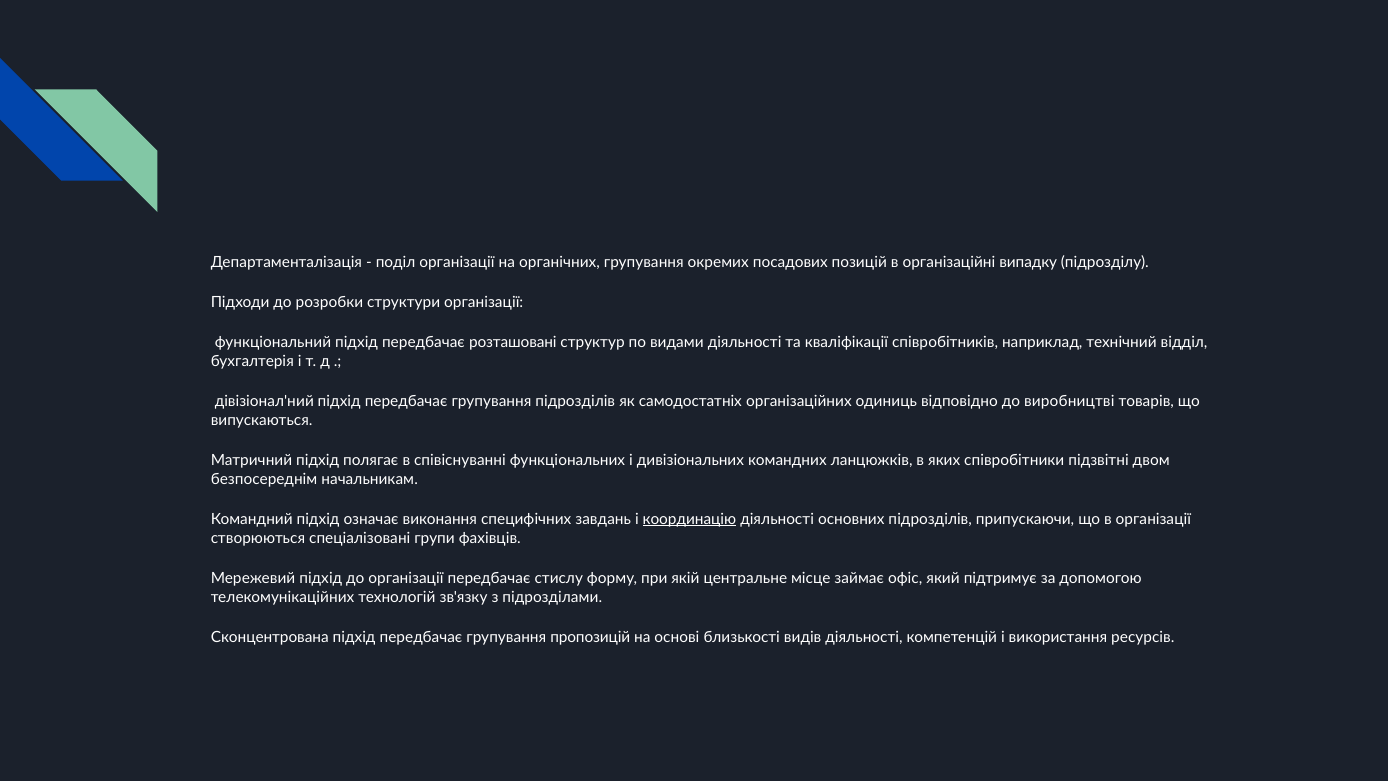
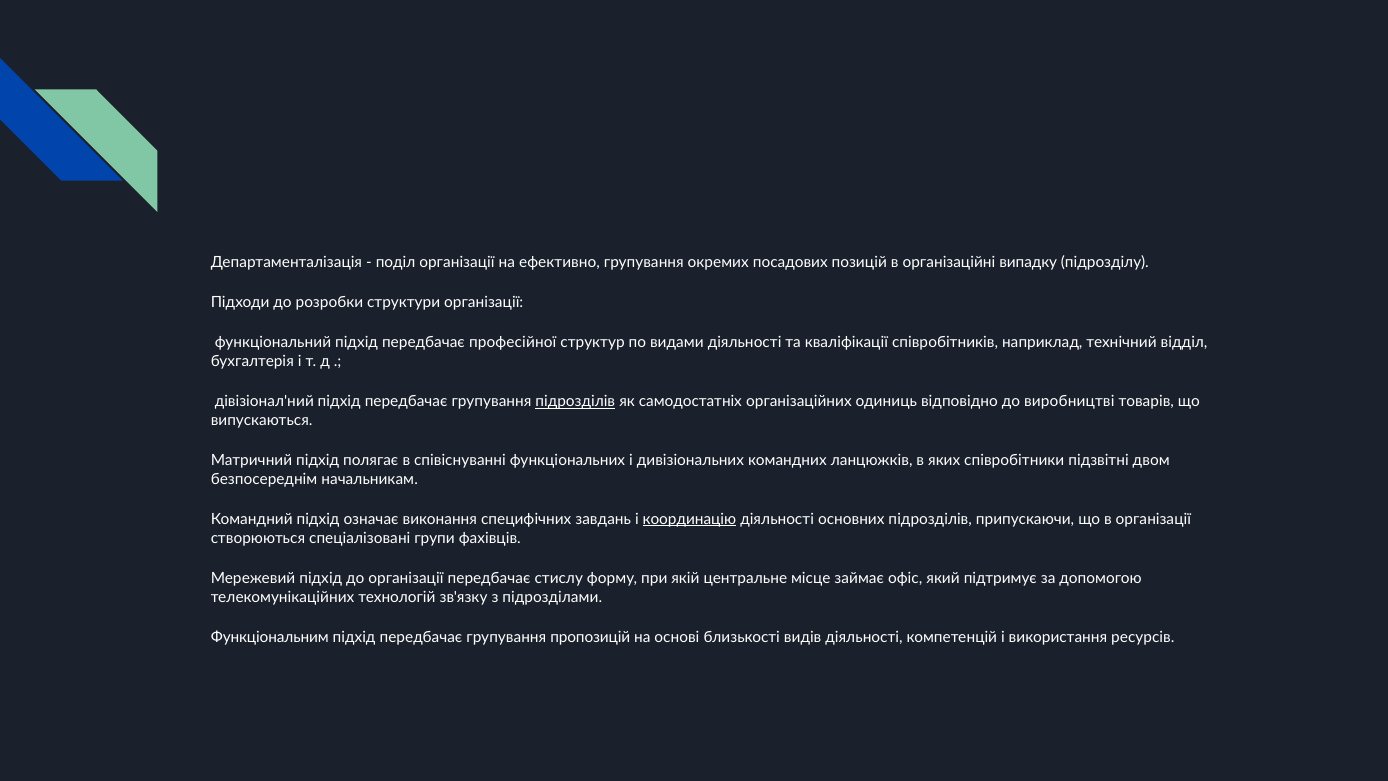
органічних: органічних -> ефективно
розташовані: розташовані -> професійної
підрозділів at (575, 401) underline: none -> present
Сконцентрована: Сконцентрована -> Функціональним
